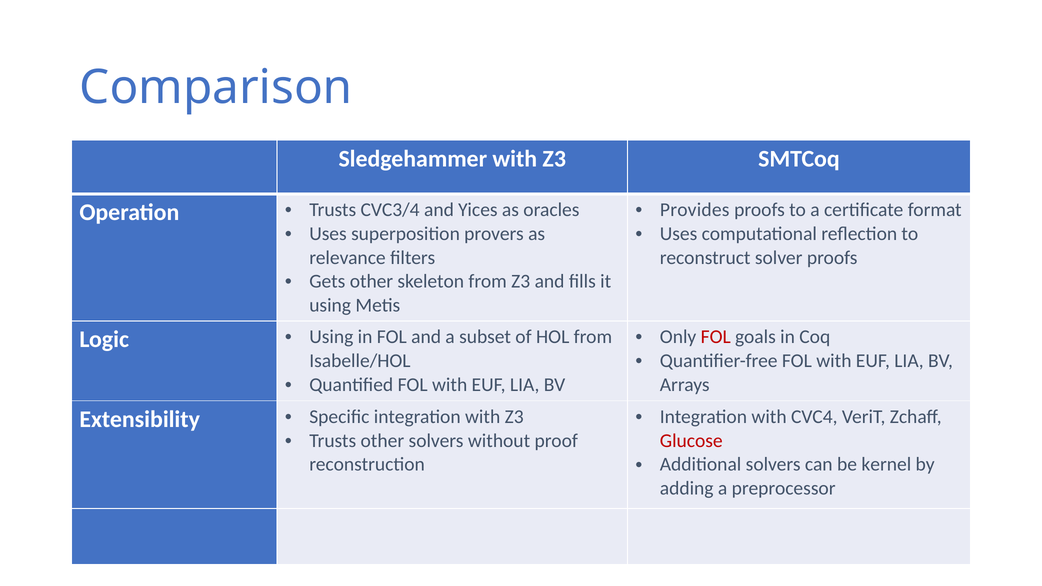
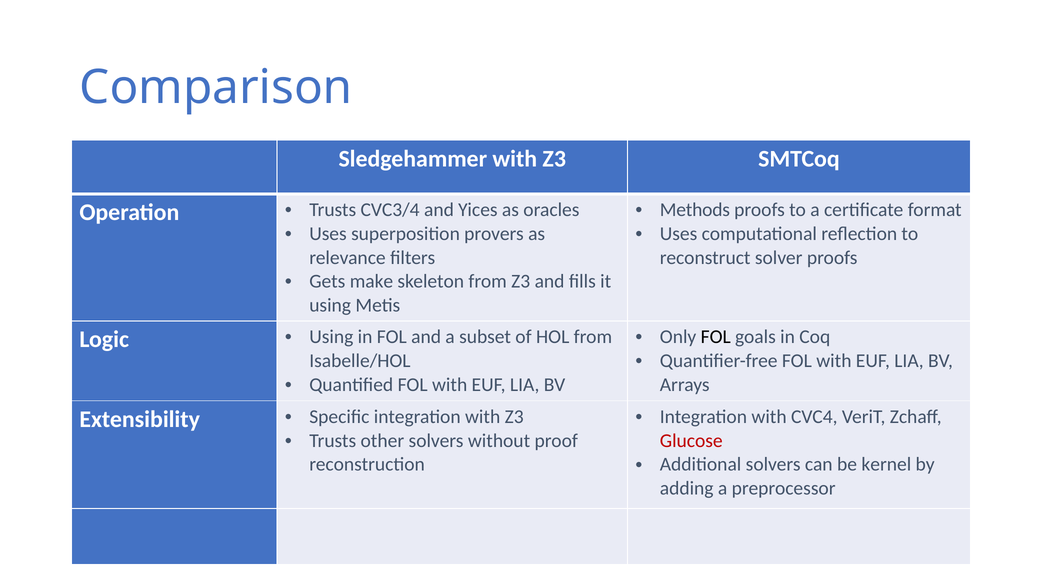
Provides: Provides -> Methods
Gets other: other -> make
FOL at (716, 337) colour: red -> black
